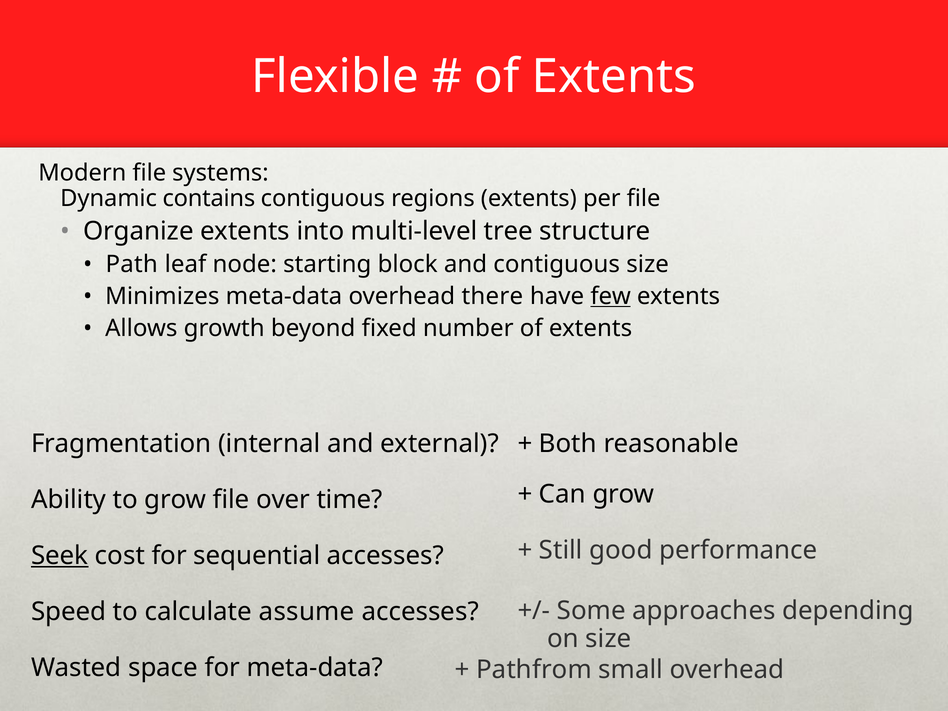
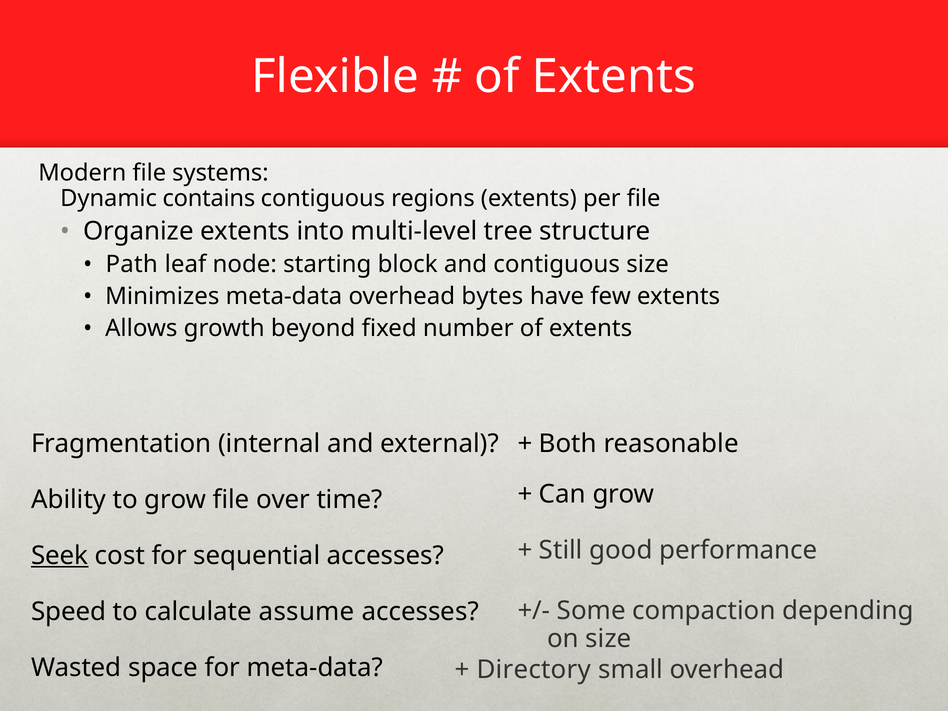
there: there -> bytes
few underline: present -> none
approaches: approaches -> compaction
Pathfrom: Pathfrom -> Directory
